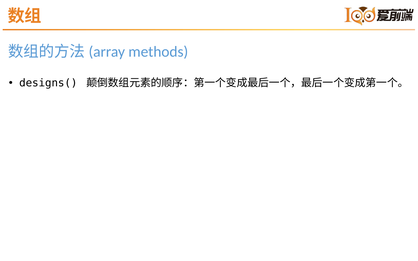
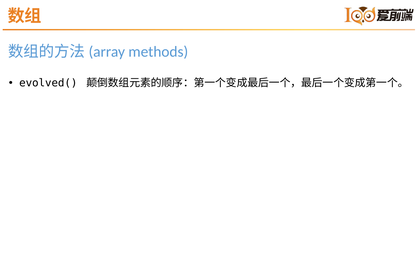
designs(: designs( -> evolved(
